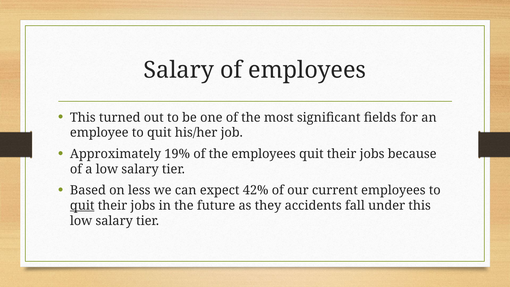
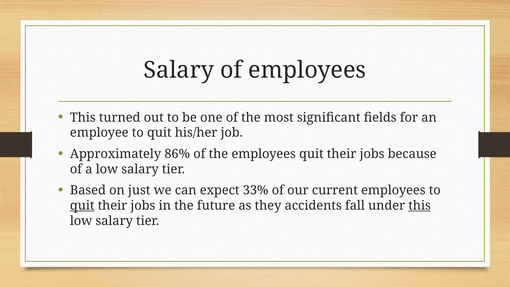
19%: 19% -> 86%
less: less -> just
42%: 42% -> 33%
this at (420, 205) underline: none -> present
